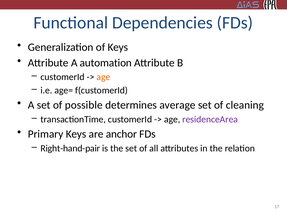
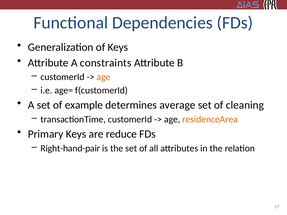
automation: automation -> constraints
possible: possible -> example
residenceArea colour: purple -> orange
anchor: anchor -> reduce
